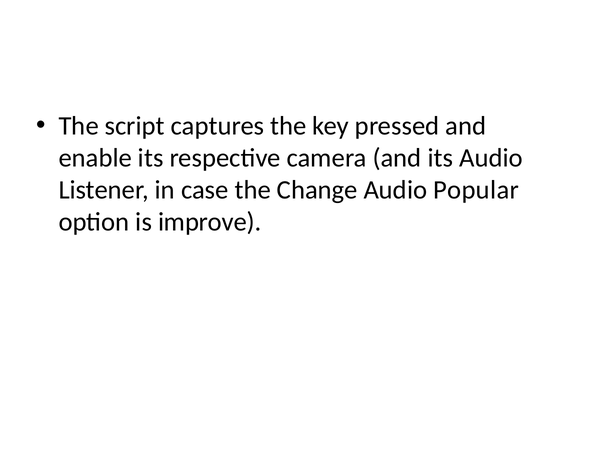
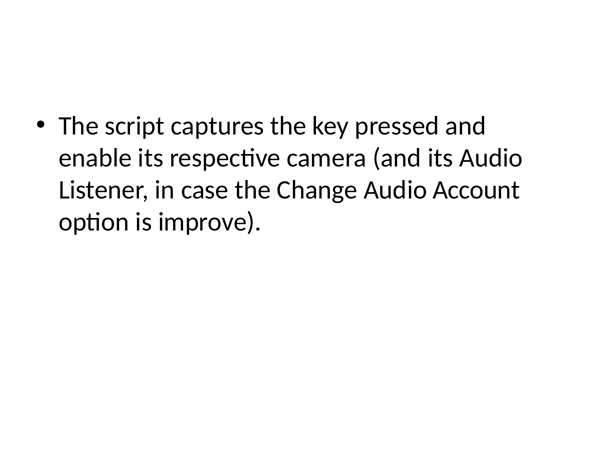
Popular: Popular -> Account
